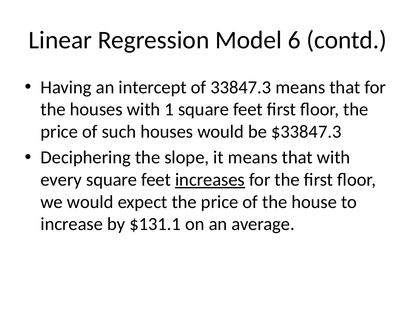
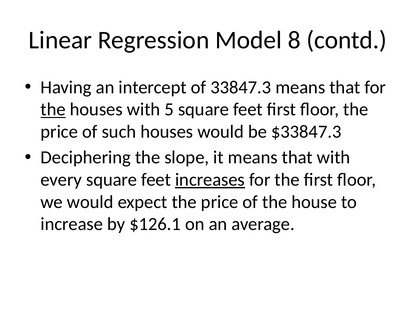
6: 6 -> 8
the at (53, 109) underline: none -> present
1: 1 -> 5
$131.1: $131.1 -> $126.1
